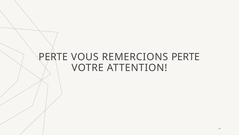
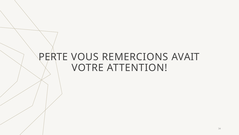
REMERCIONS PERTE: PERTE -> AVAIT
